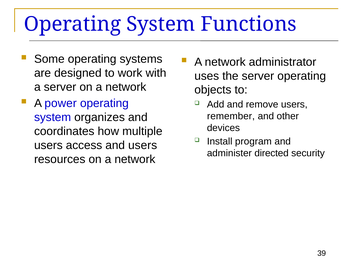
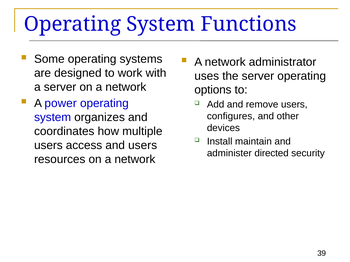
objects: objects -> options
remember: remember -> configures
program: program -> maintain
